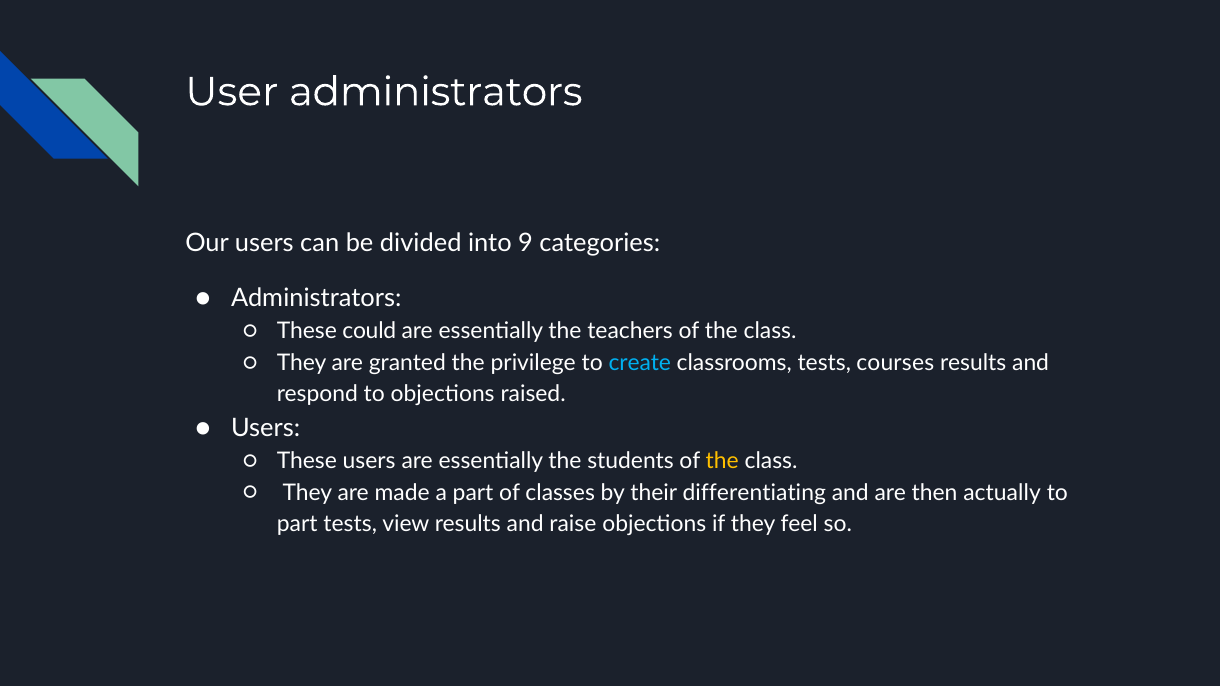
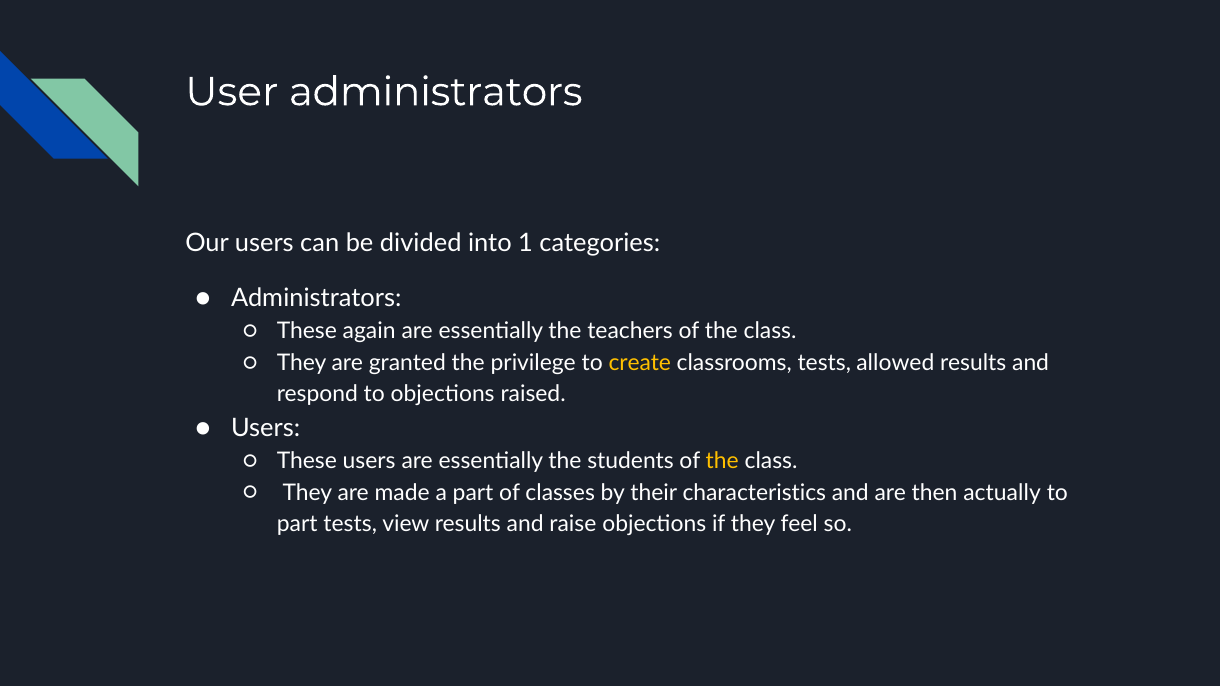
9: 9 -> 1
could: could -> again
create colour: light blue -> yellow
courses: courses -> allowed
differentiating: differentiating -> characteristics
